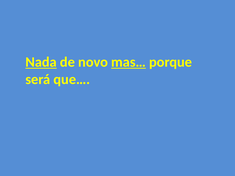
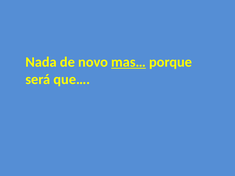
Nada underline: present -> none
